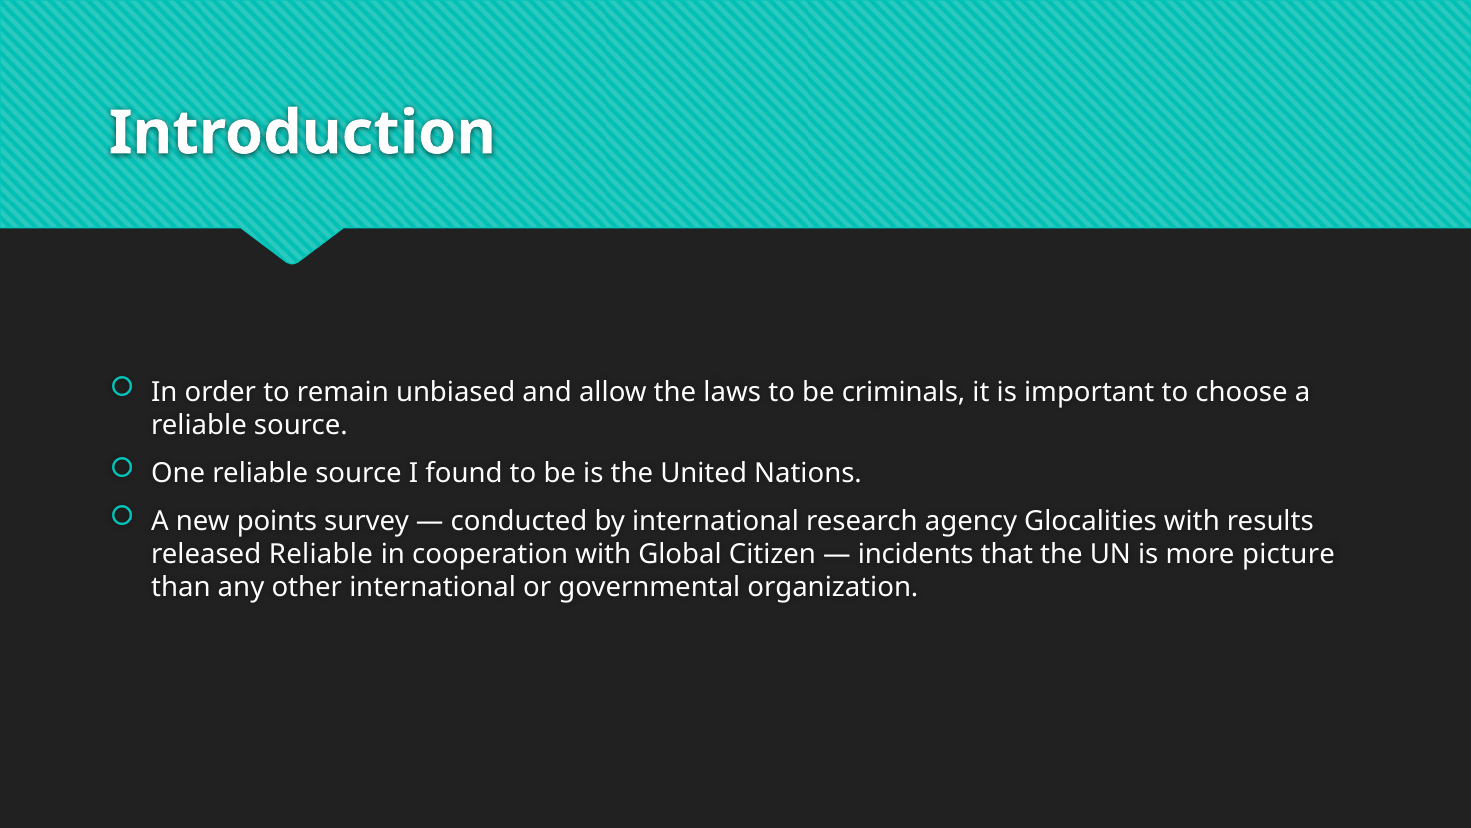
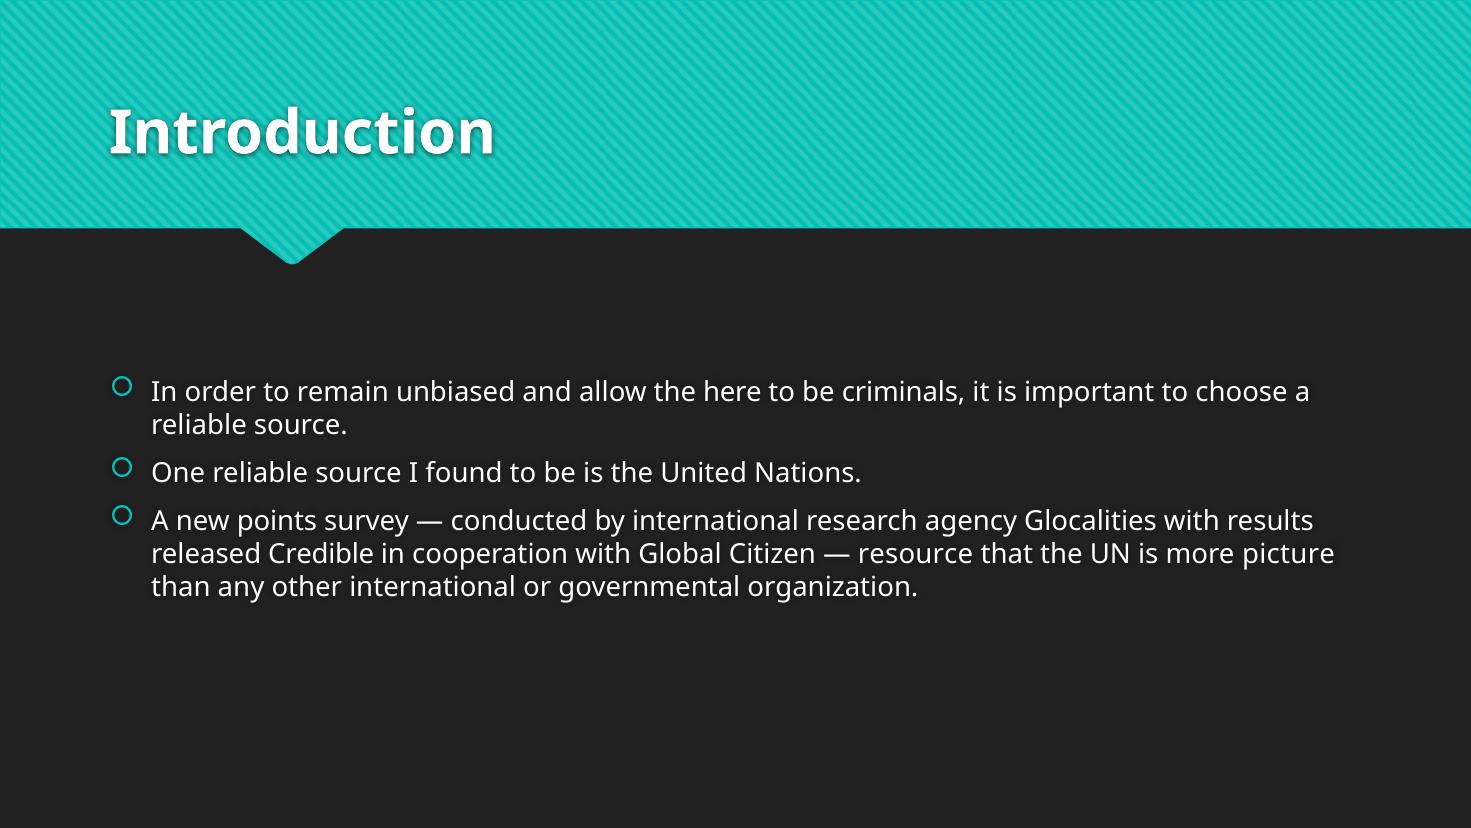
laws: laws -> here
released Reliable: Reliable -> Credible
incidents: incidents -> resource
